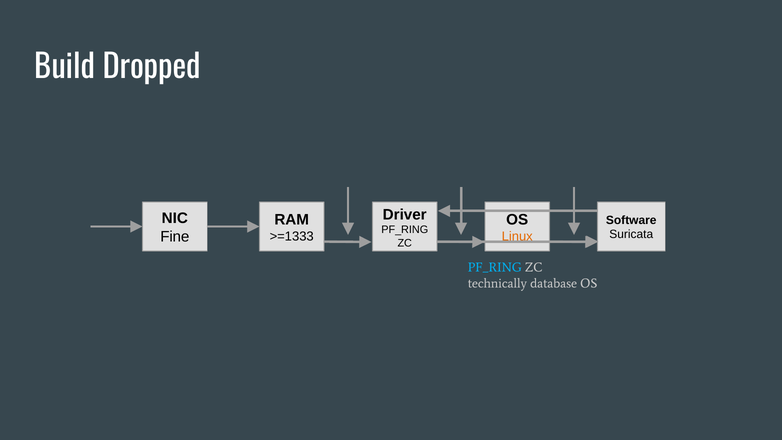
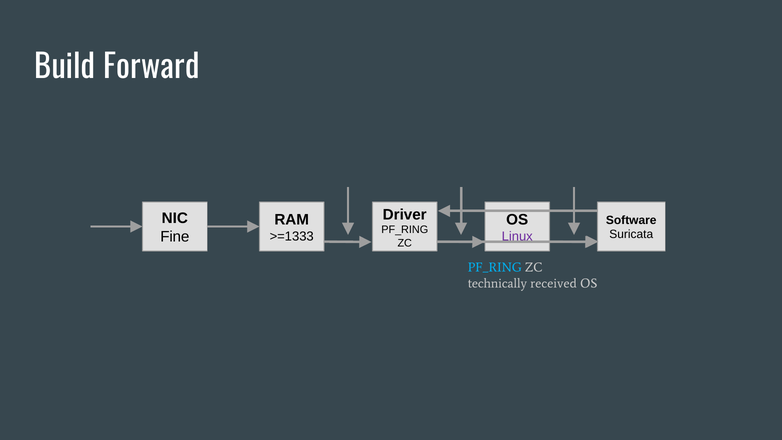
Dropped: Dropped -> Forward
Linux colour: orange -> purple
database: database -> received
